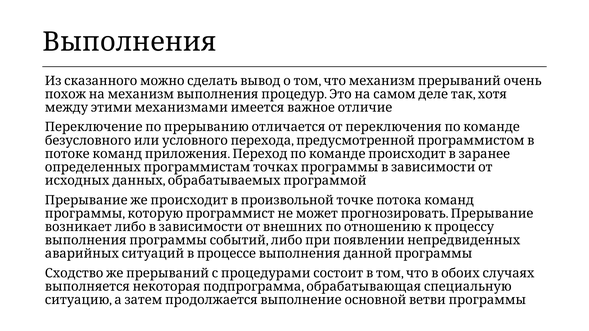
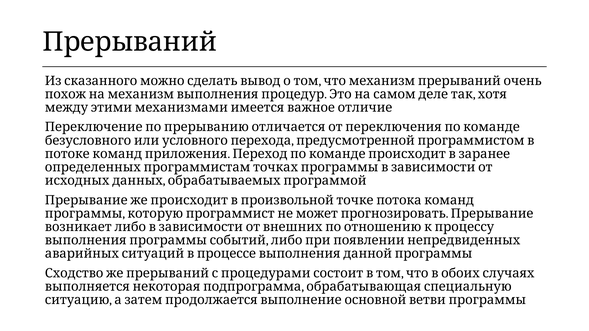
Выполнения: Выполнения -> Прерываний
